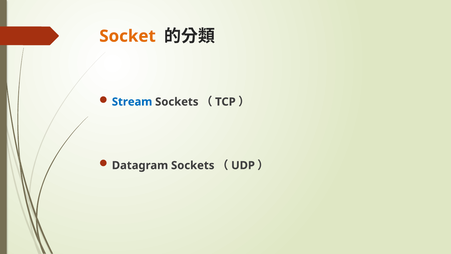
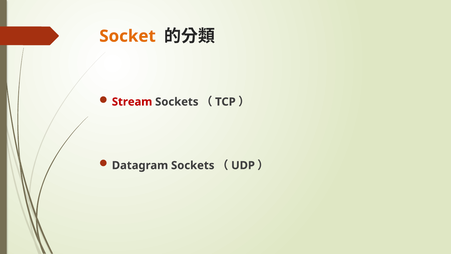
Stream colour: blue -> red
